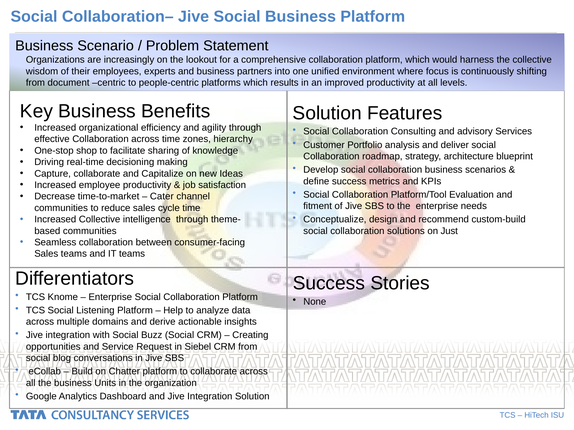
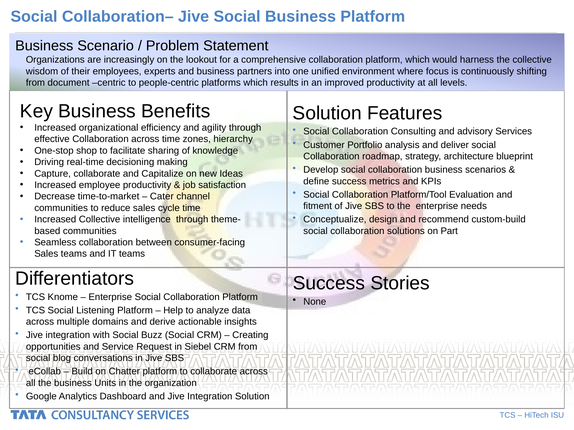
Just: Just -> Part
